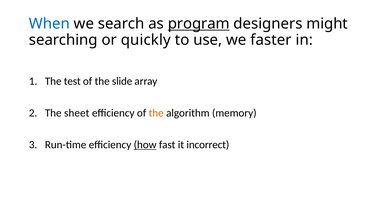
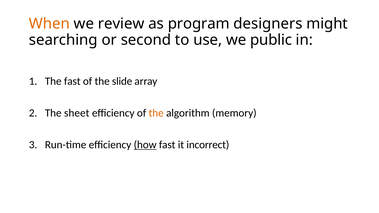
When colour: blue -> orange
search: search -> review
program underline: present -> none
quickly: quickly -> second
faster: faster -> public
The test: test -> fast
